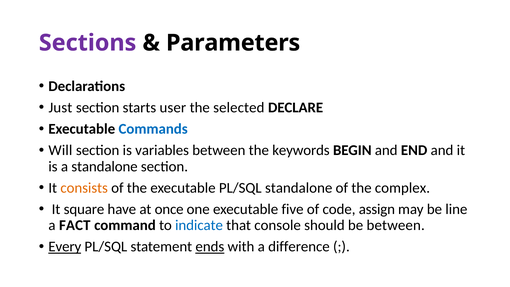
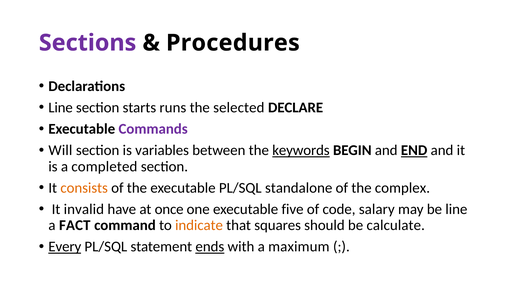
Parameters: Parameters -> Procedures
Just at (60, 108): Just -> Line
user: user -> runs
Commands colour: blue -> purple
keywords underline: none -> present
END underline: none -> present
a standalone: standalone -> completed
square: square -> invalid
assign: assign -> salary
indicate colour: blue -> orange
console: console -> squares
be between: between -> calculate
difference: difference -> maximum
